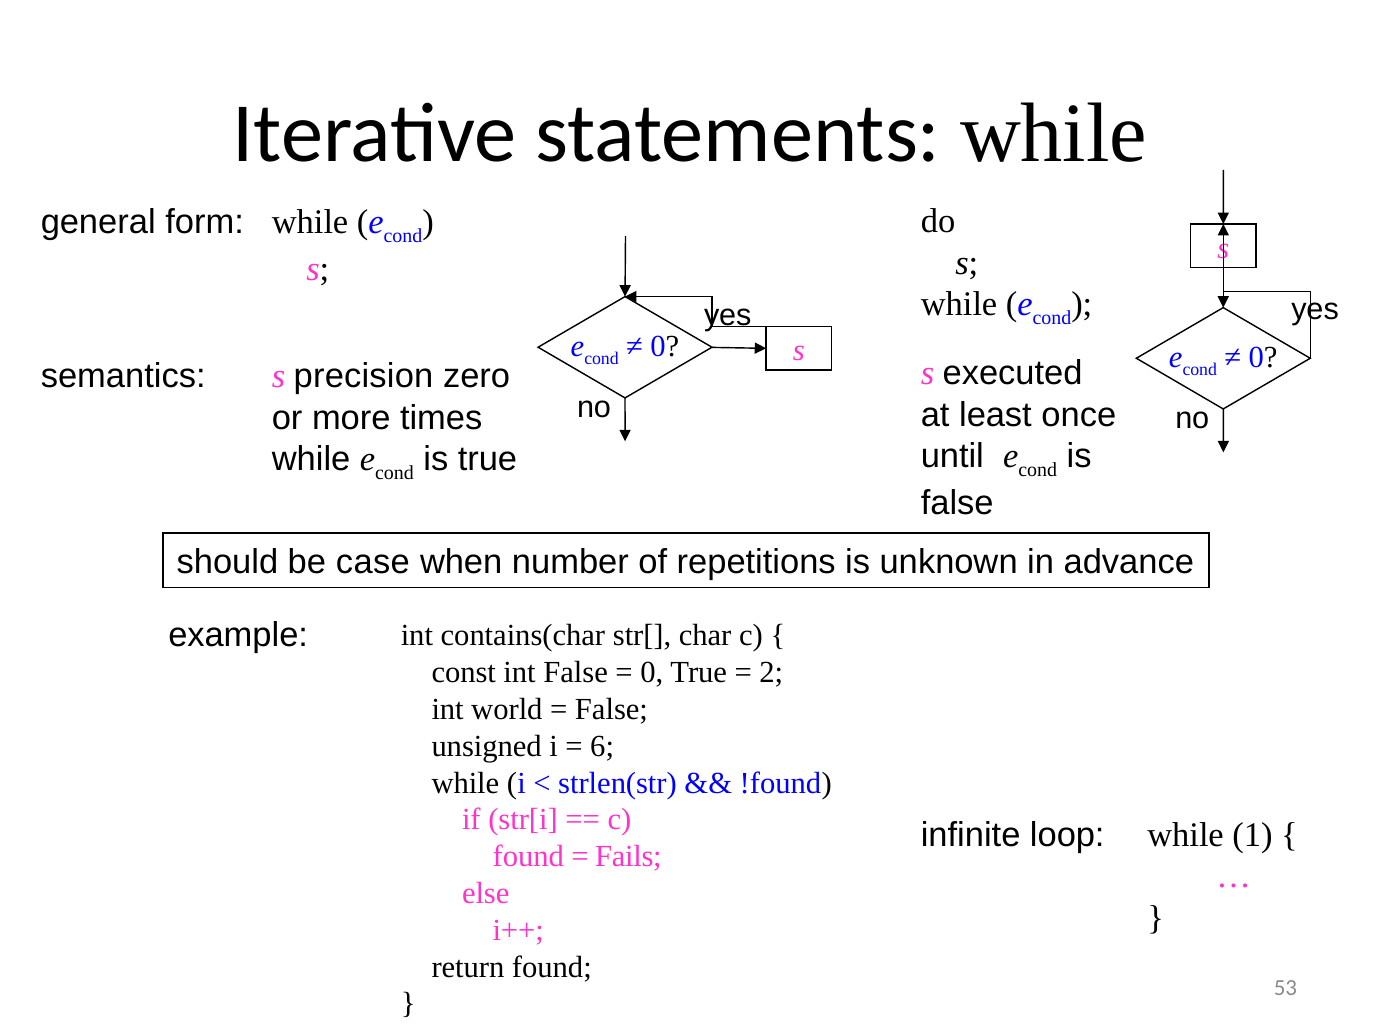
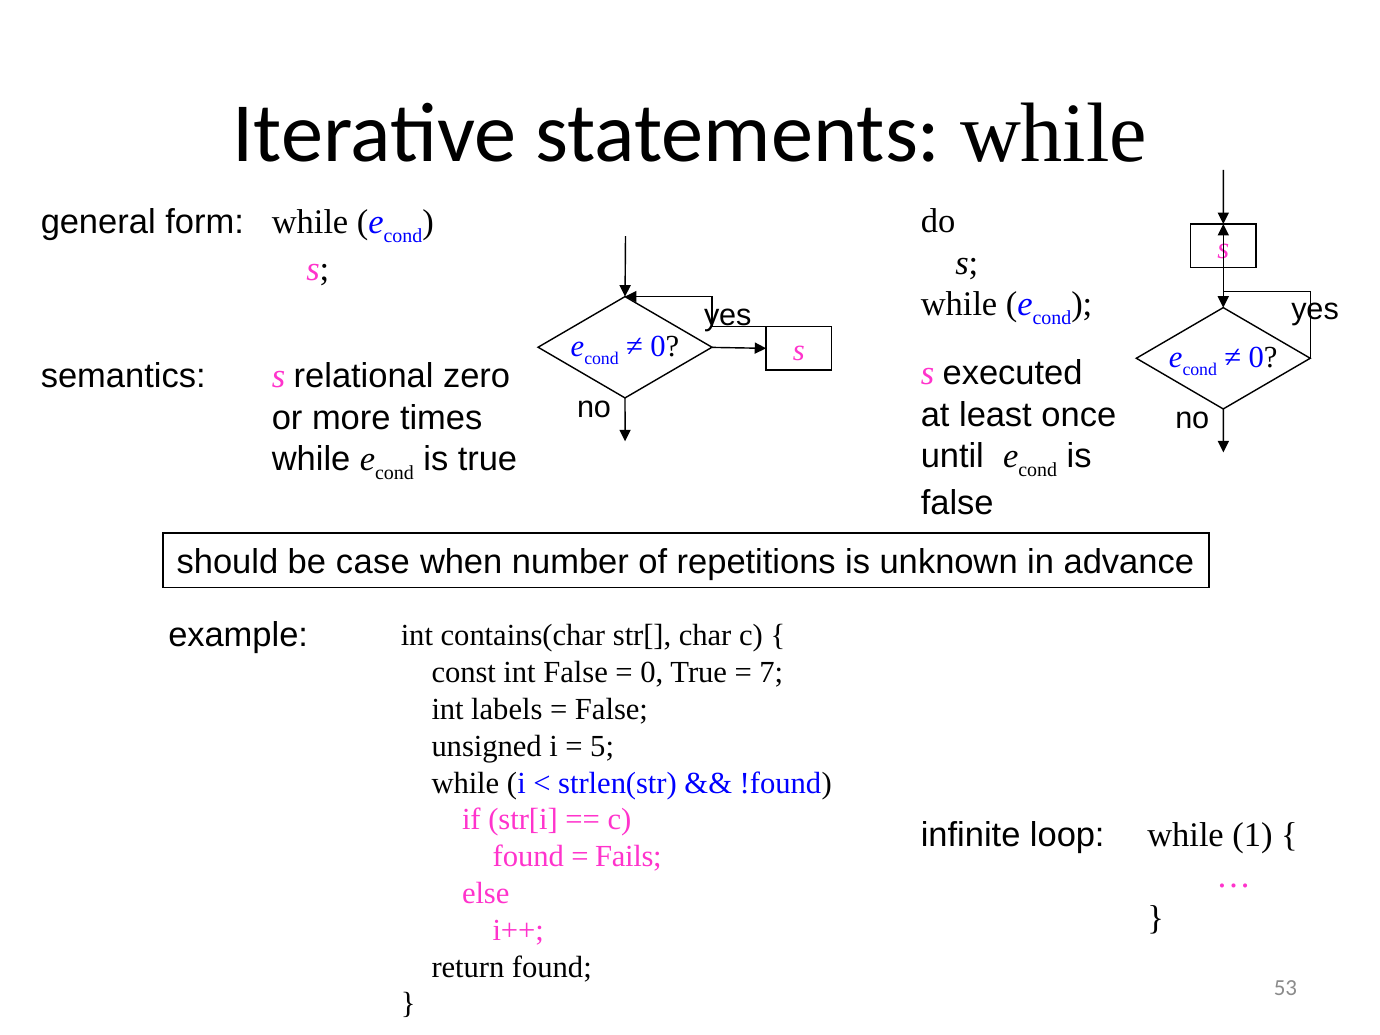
precision: precision -> relational
2: 2 -> 7
world: world -> labels
6: 6 -> 5
